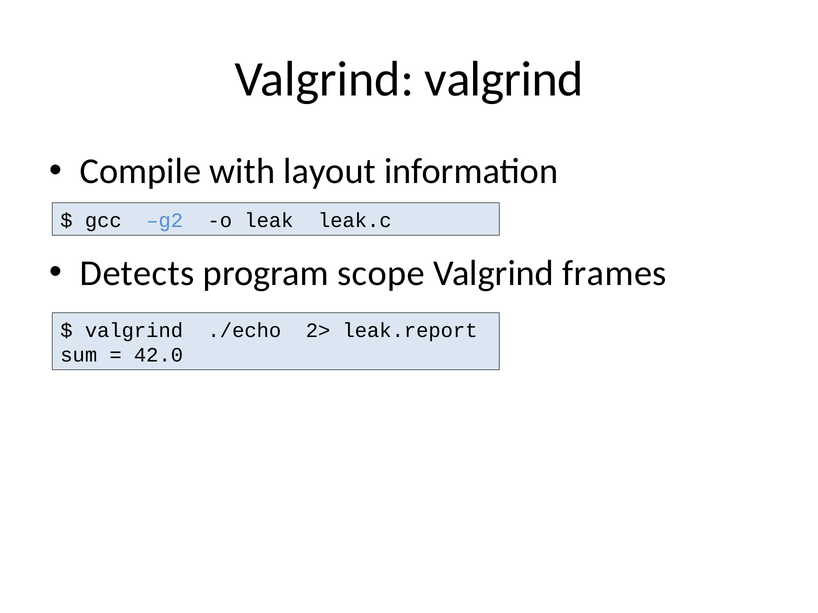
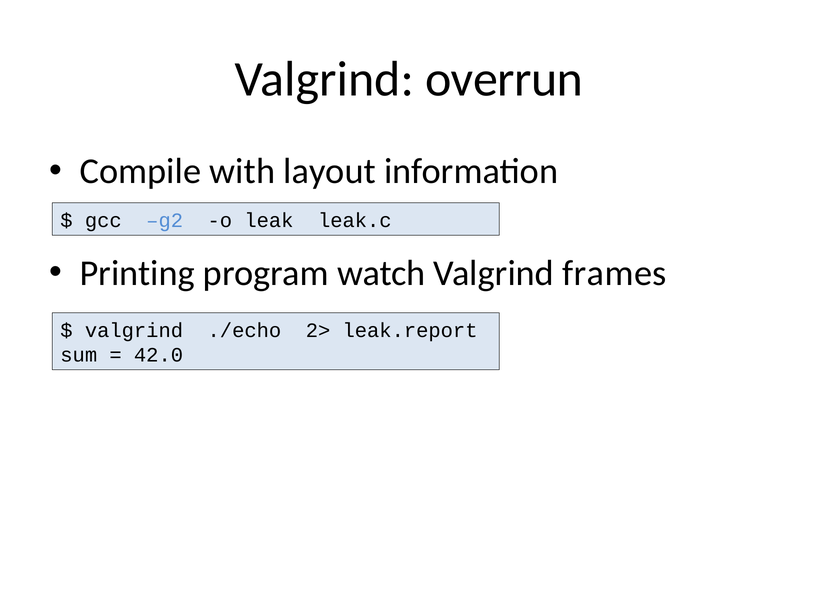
Valgrind valgrind: valgrind -> overrun
Detects: Detects -> Printing
scope: scope -> watch
